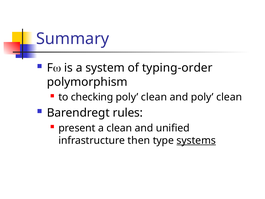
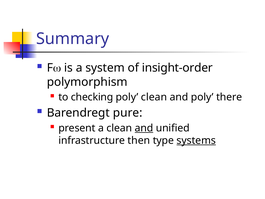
typing-order: typing-order -> insight-order
and poly clean: clean -> there
rules: rules -> pure
and at (144, 128) underline: none -> present
